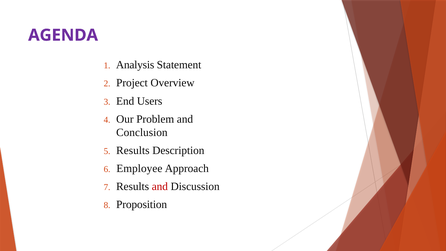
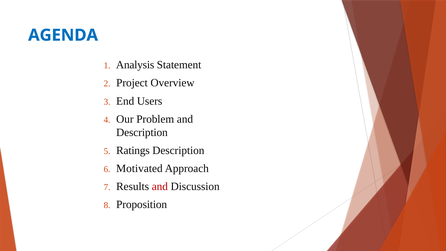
AGENDA colour: purple -> blue
Conclusion at (142, 132): Conclusion -> Description
Results at (133, 150): Results -> Ratings
Employee: Employee -> Motivated
